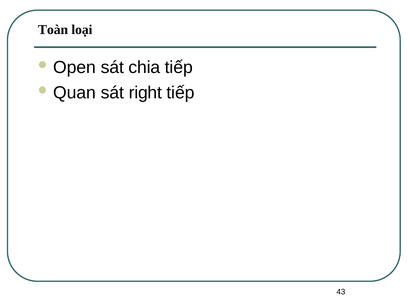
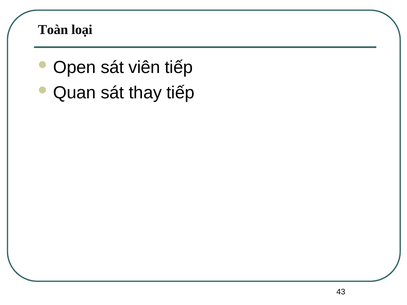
chia: chia -> viên
right: right -> thay
